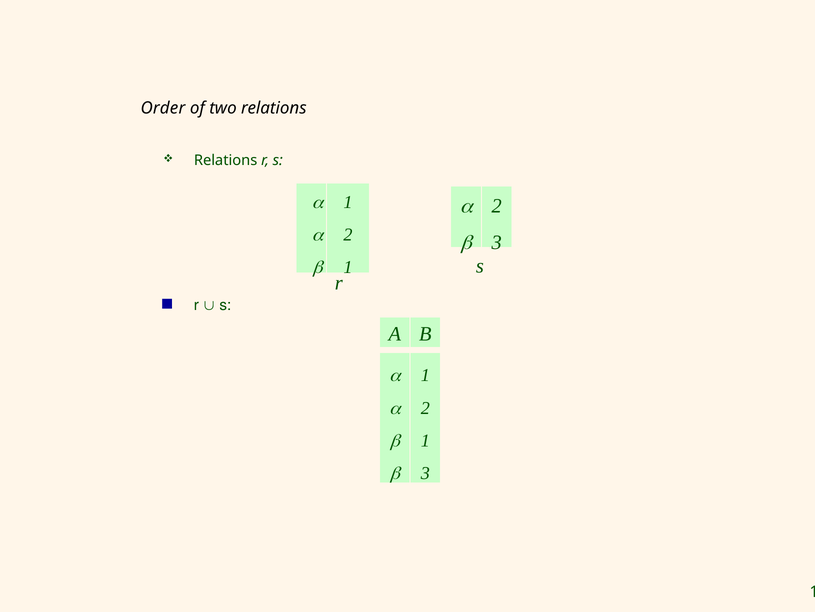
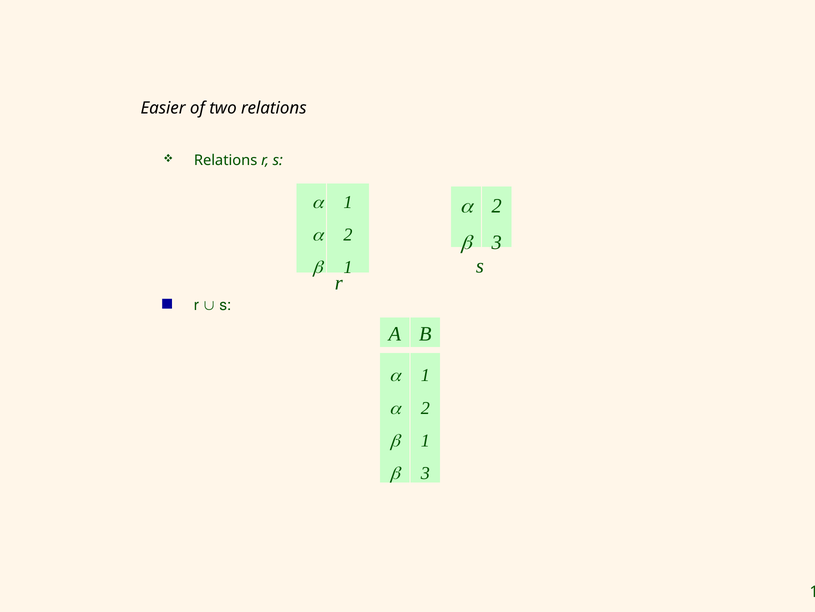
Order: Order -> Easier
